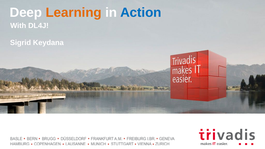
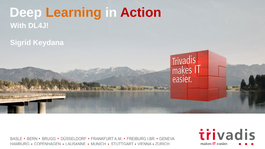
Action colour: blue -> red
